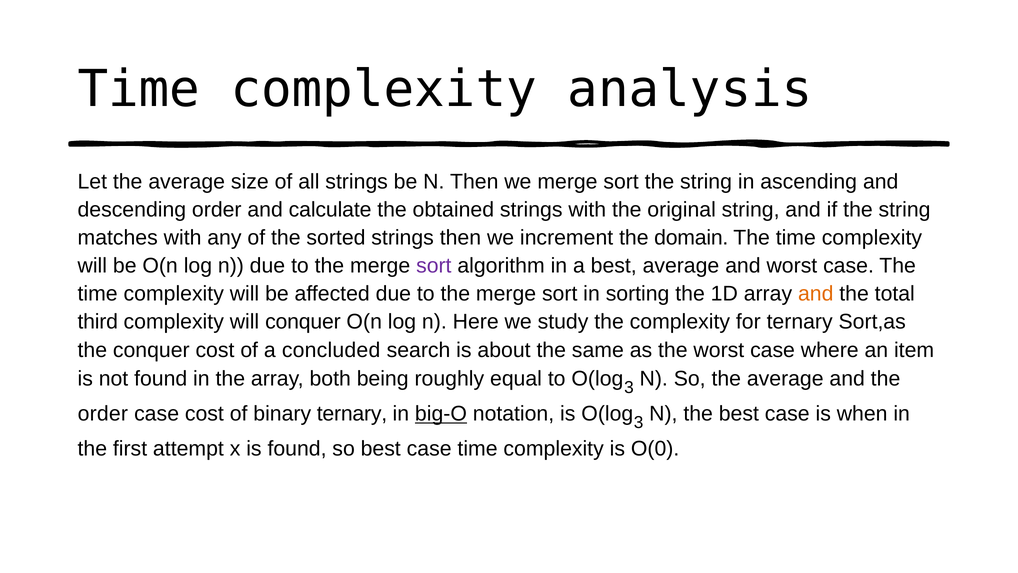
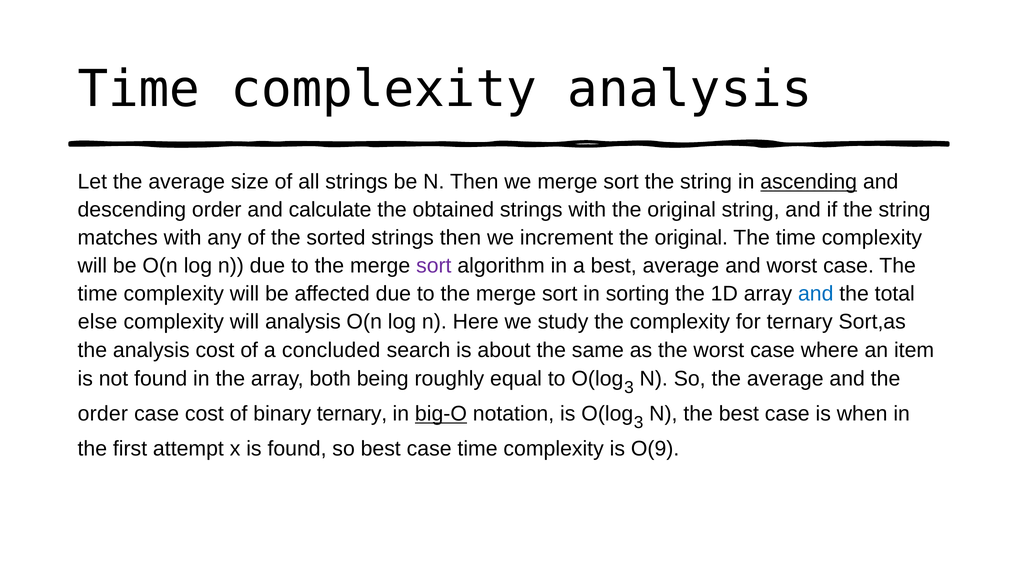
ascending underline: none -> present
increment the domain: domain -> original
and at (816, 294) colour: orange -> blue
third: third -> else
will conquer: conquer -> analysis
the conquer: conquer -> analysis
O(0: O(0 -> O(9
